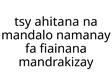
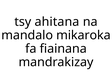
namanay: namanay -> mikaroka
